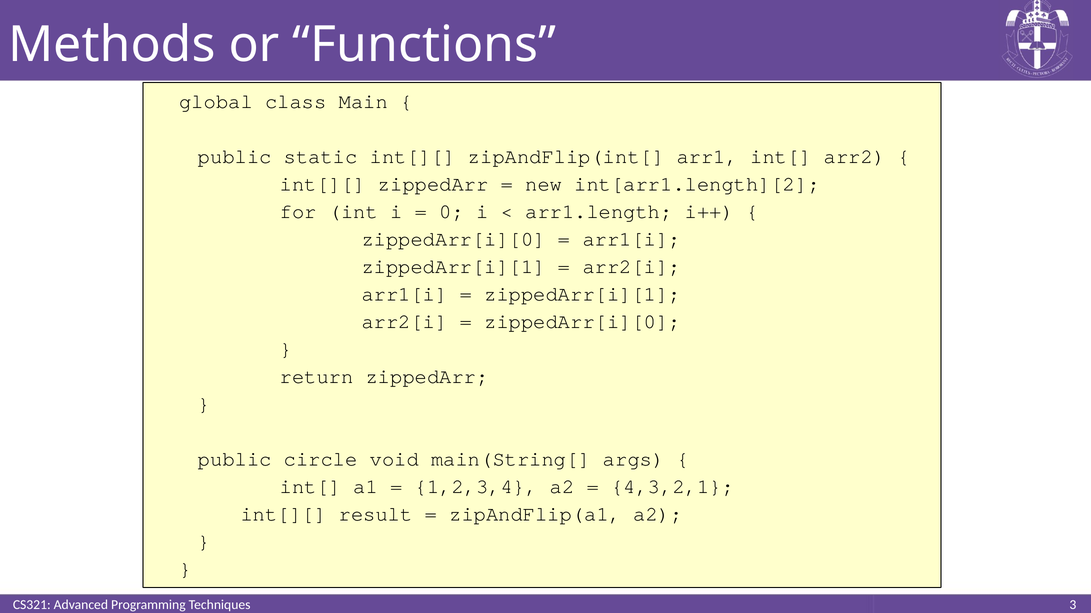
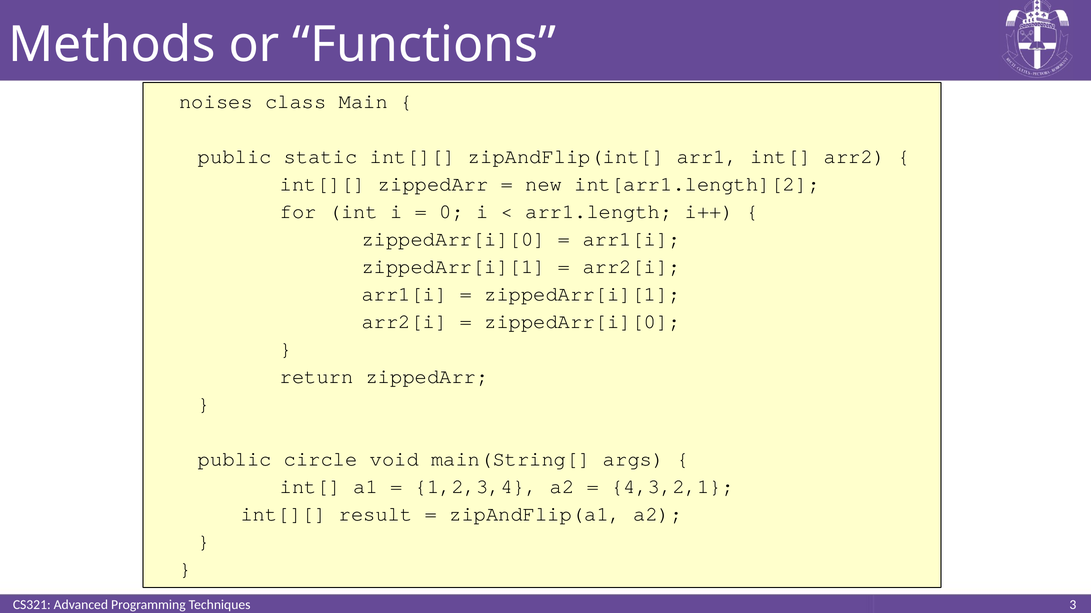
global: global -> noises
